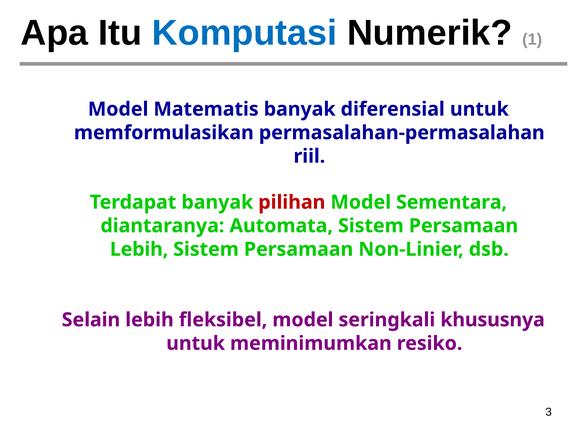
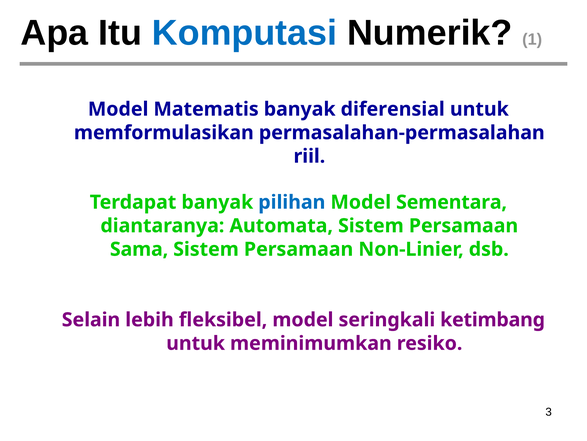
pilihan colour: red -> blue
Lebih at (139, 249): Lebih -> Sama
khususnya: khususnya -> ketimbang
